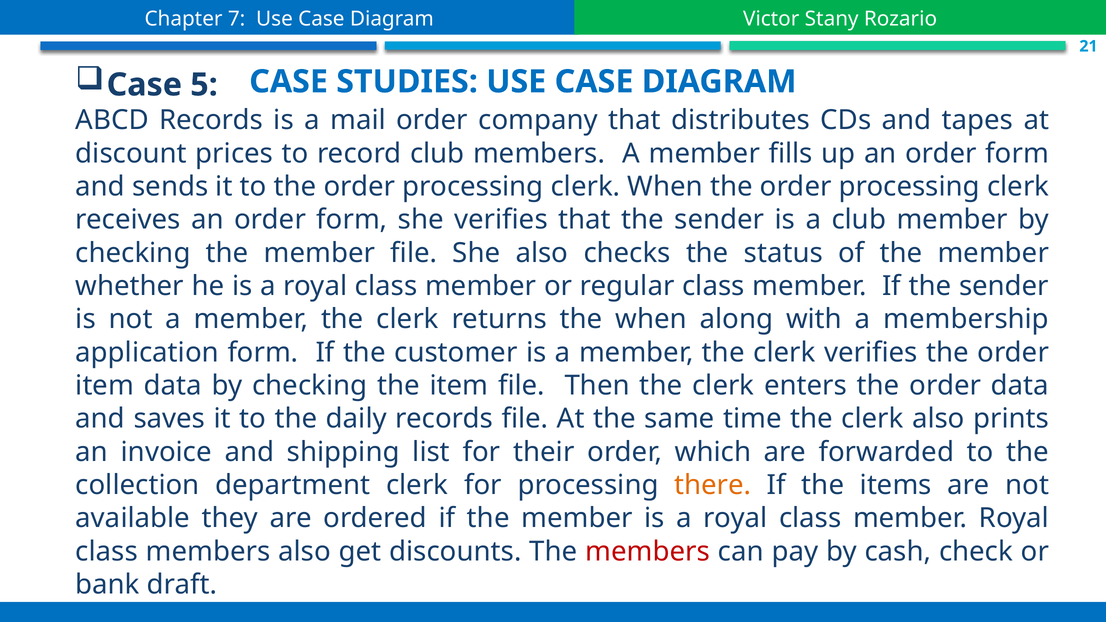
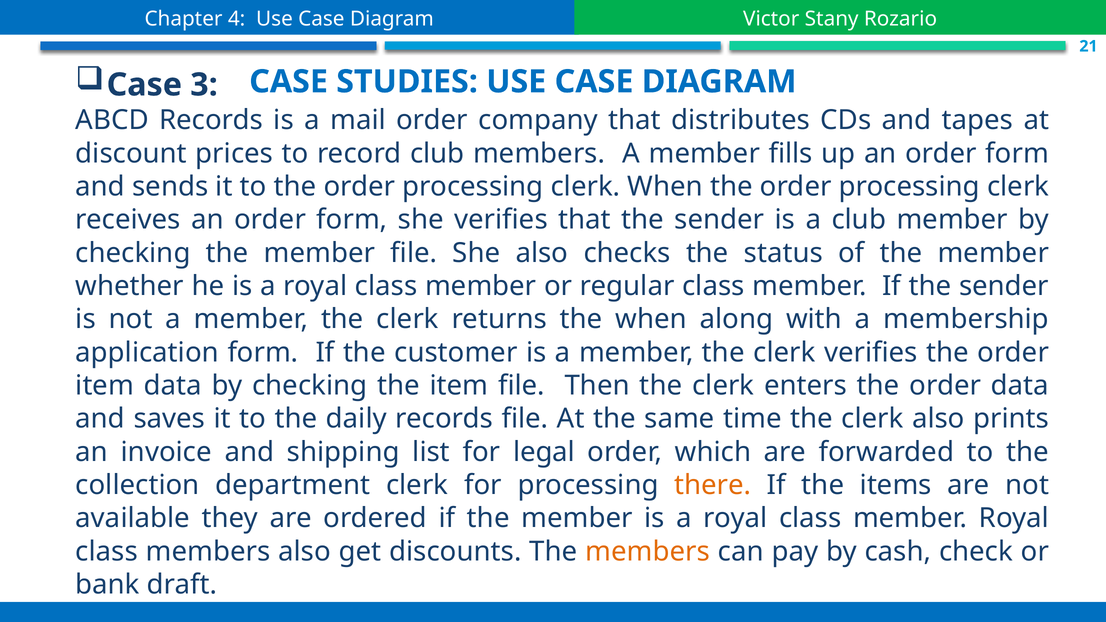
7: 7 -> 4
5: 5 -> 3
their: their -> legal
members at (648, 552) colour: red -> orange
